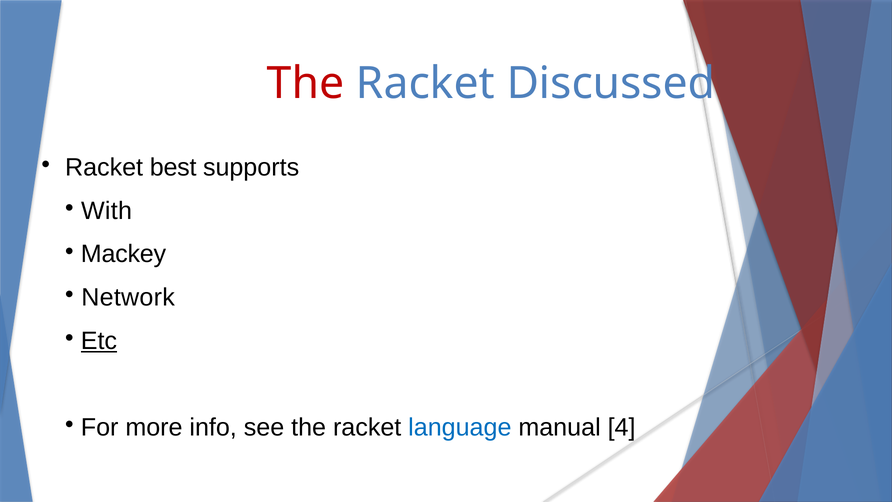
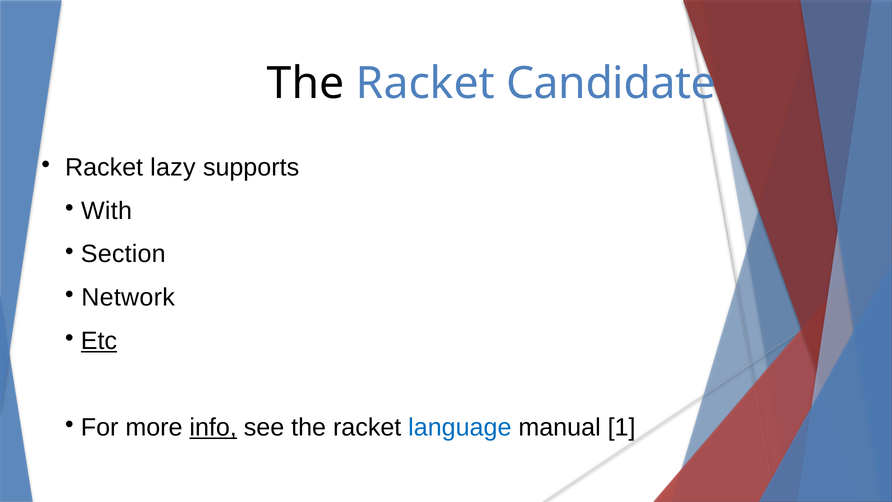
The at (306, 83) colour: red -> black
Discussed: Discussed -> Candidate
best: best -> lazy
Mackey: Mackey -> Section
info underline: none -> present
4: 4 -> 1
